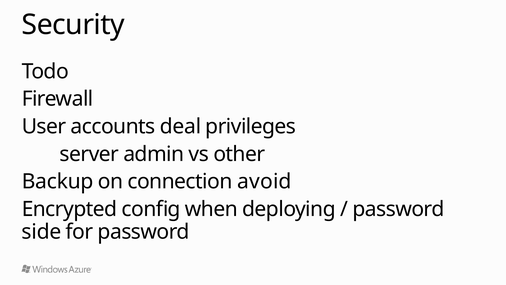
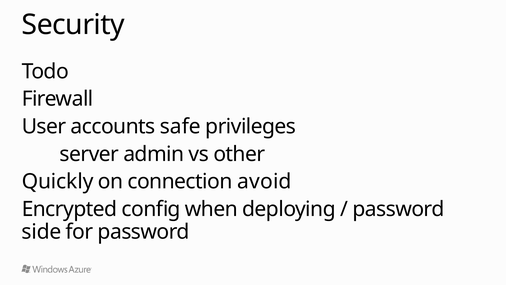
deal: deal -> safe
Backup: Backup -> Quickly
